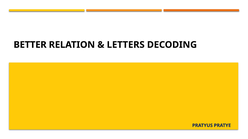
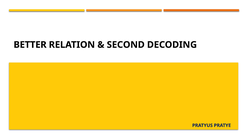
LETTERS: LETTERS -> SECOND
